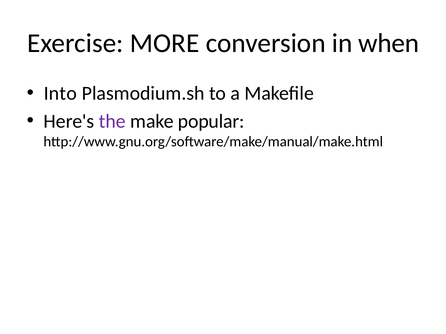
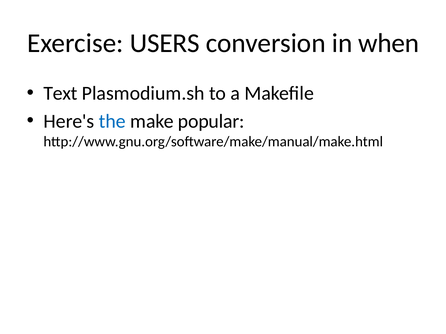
MORE: MORE -> USERS
Into: Into -> Text
the colour: purple -> blue
